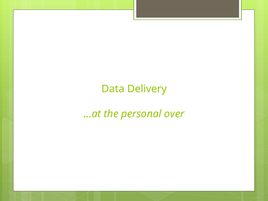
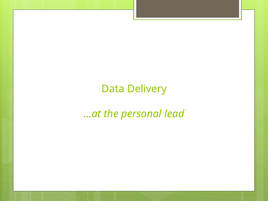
over: over -> lead
